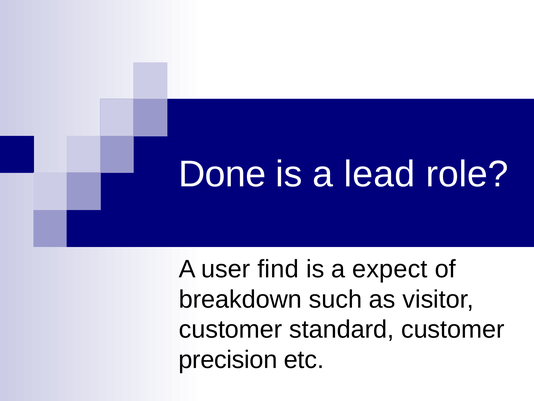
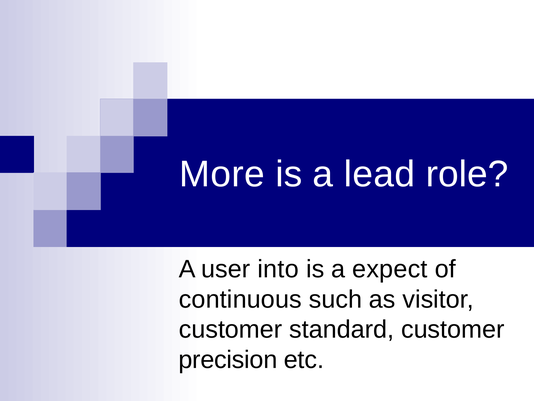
Done: Done -> More
find: find -> into
breakdown: breakdown -> continuous
